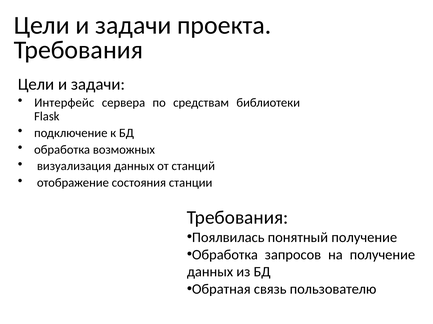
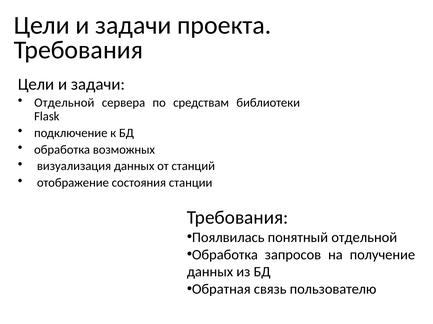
Интерфейс at (64, 103): Интерфейс -> Отдельной
понятный получение: получение -> отдельной
